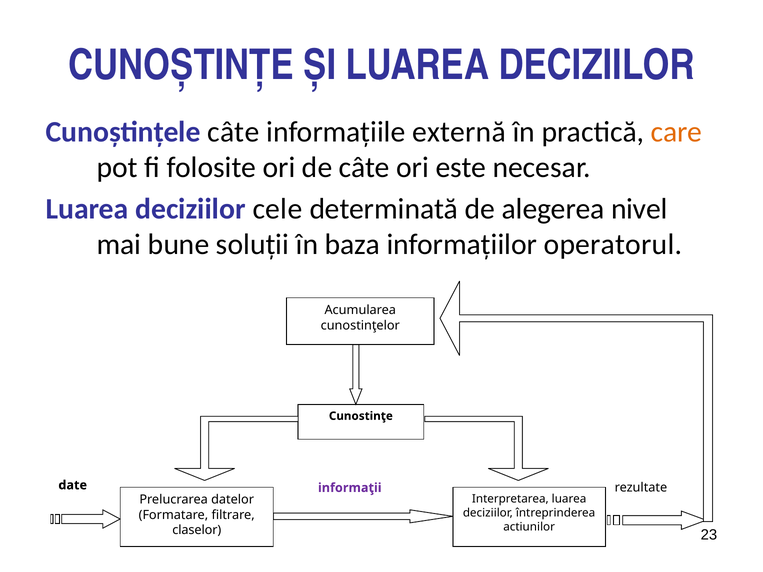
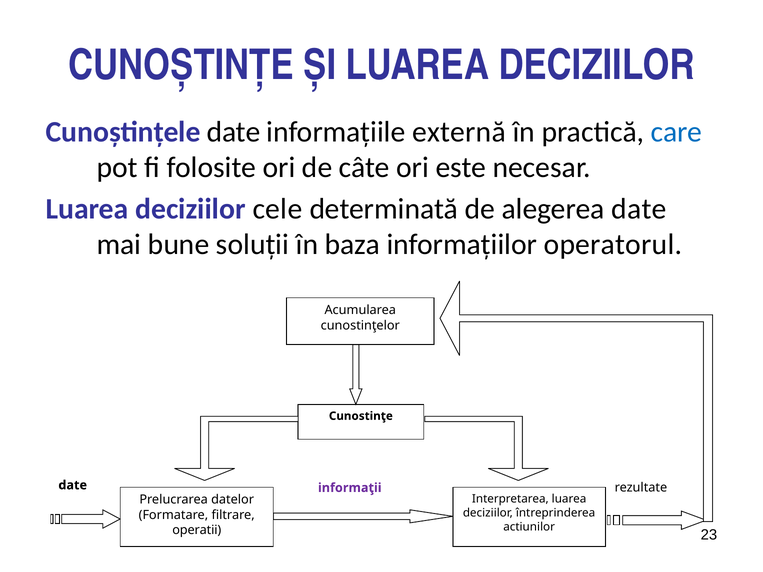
Cunoştinţele câte: câte -> date
care colour: orange -> blue
alegerea nivel: nivel -> date
claselor: claselor -> operatii
